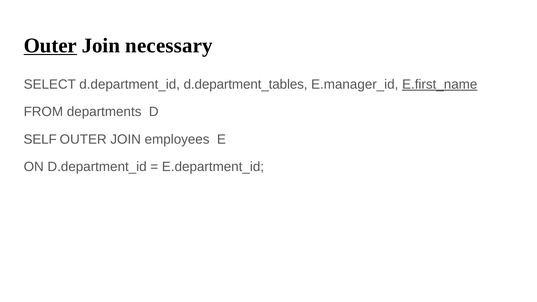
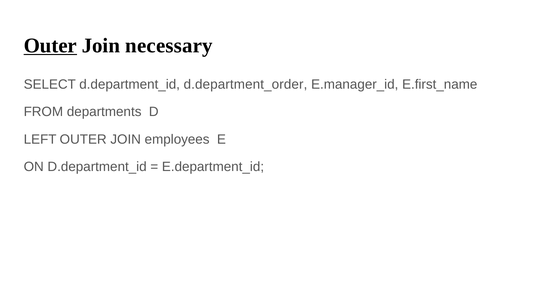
d.department_tables: d.department_tables -> d.department_order
E.first_name underline: present -> none
SELF: SELF -> LEFT
